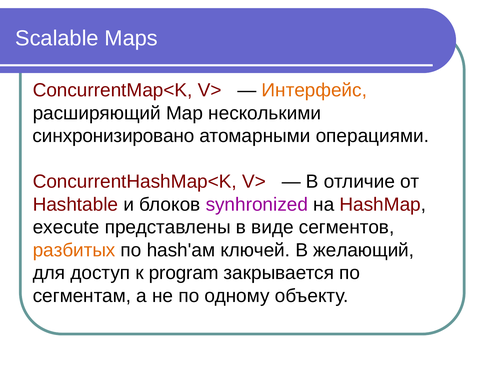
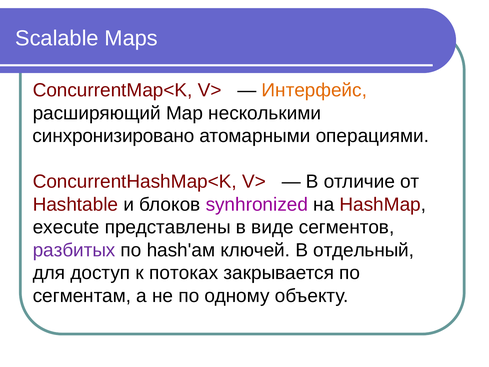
разбитых colour: orange -> purple
желающий: желающий -> отдельный
program: program -> потоках
